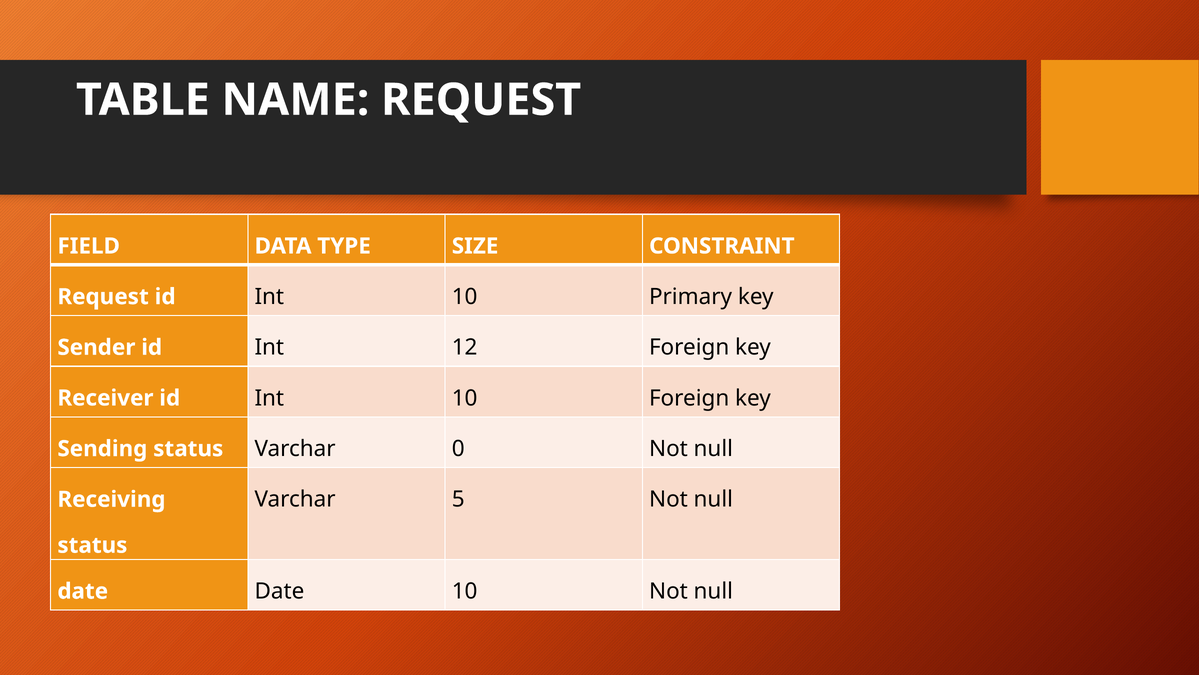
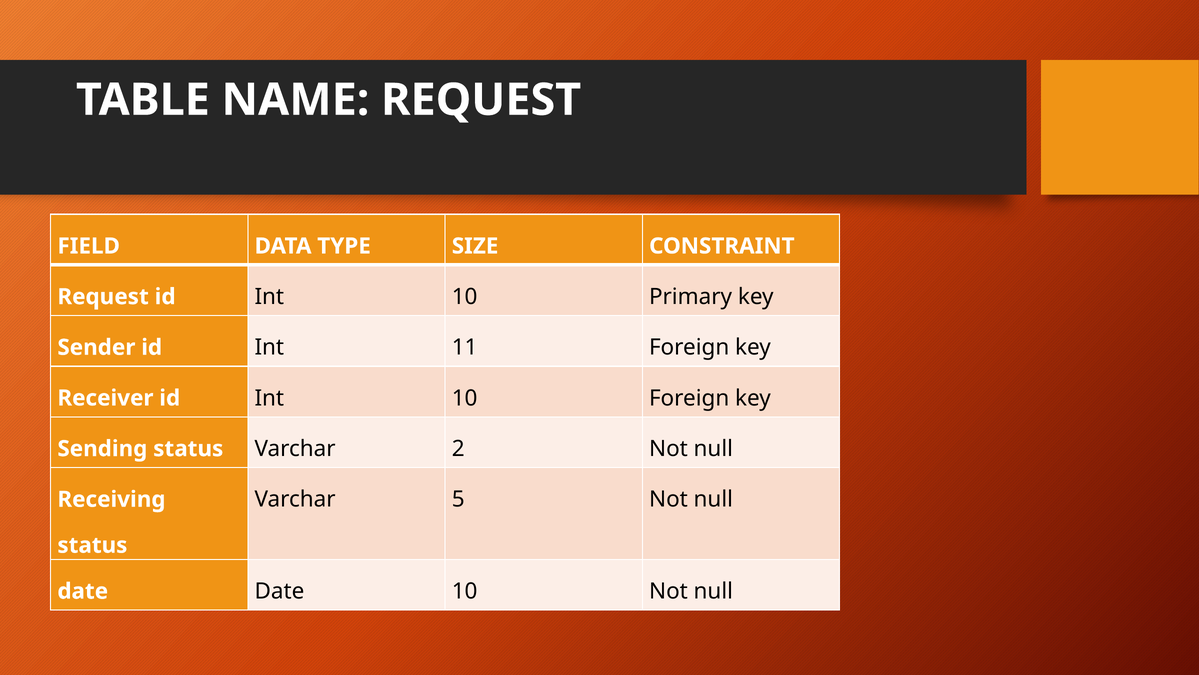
12: 12 -> 11
0: 0 -> 2
